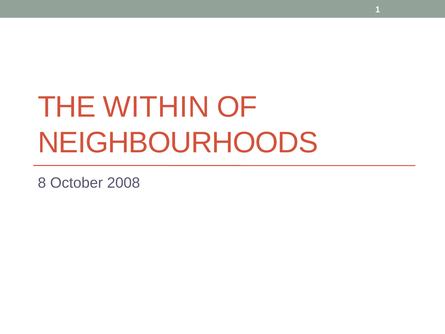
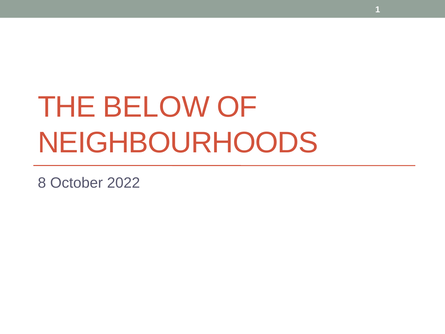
WITHIN: WITHIN -> BELOW
2008: 2008 -> 2022
